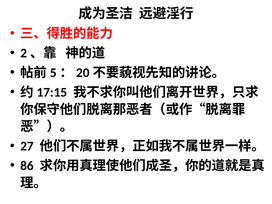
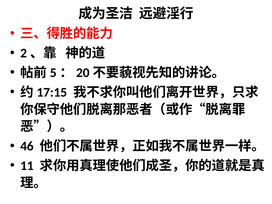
27: 27 -> 46
86: 86 -> 11
